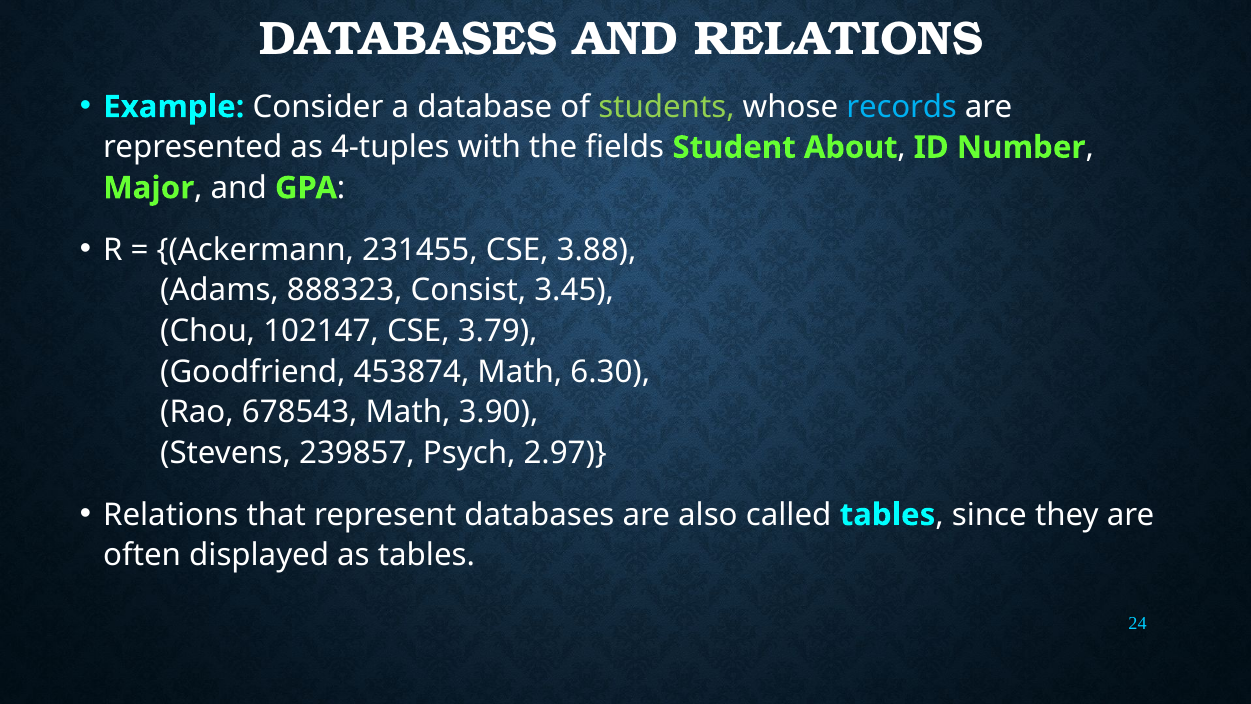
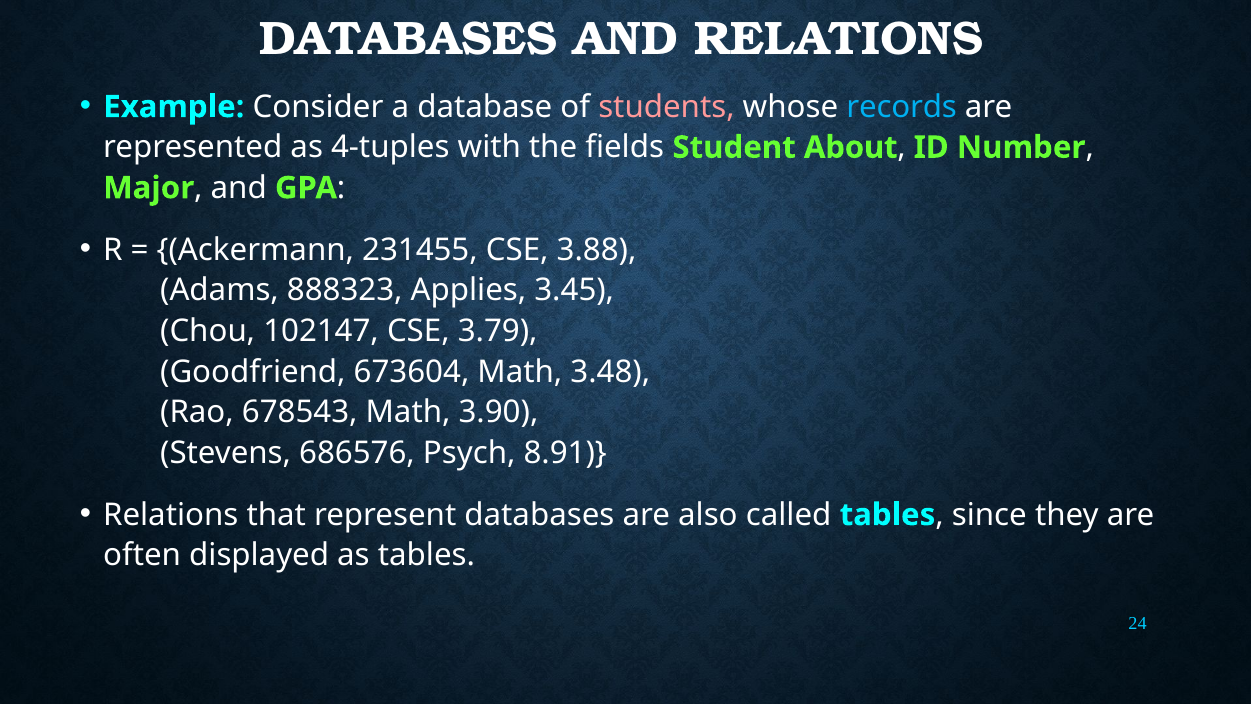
students colour: light green -> pink
Consist: Consist -> Applies
453874: 453874 -> 673604
6.30: 6.30 -> 3.48
239857: 239857 -> 686576
2.97: 2.97 -> 8.91
